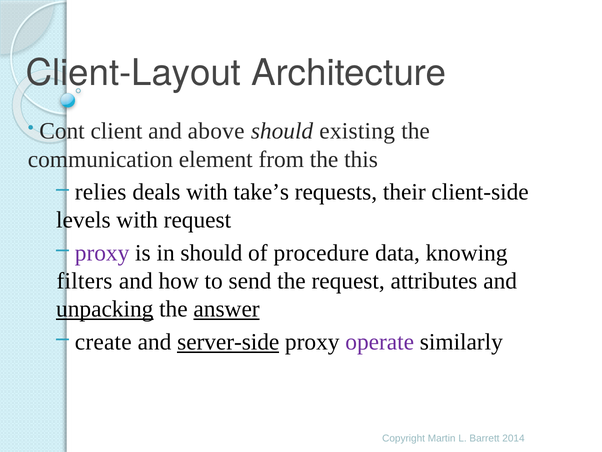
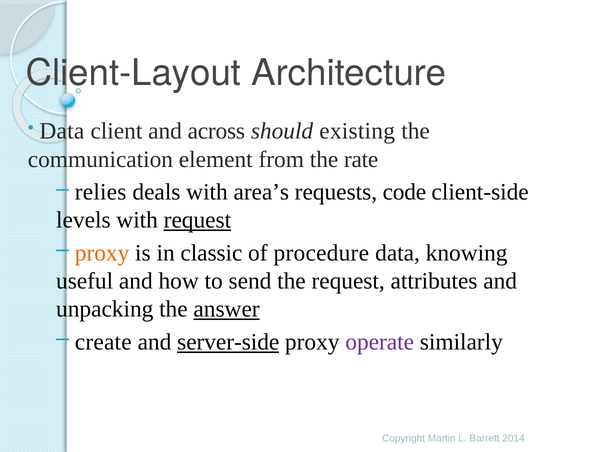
Cont at (62, 131): Cont -> Data
above: above -> across
this: this -> rate
take’s: take’s -> area’s
their: their -> code
request at (197, 220) underline: none -> present
proxy at (102, 253) colour: purple -> orange
in should: should -> classic
filters: filters -> useful
unpacking underline: present -> none
